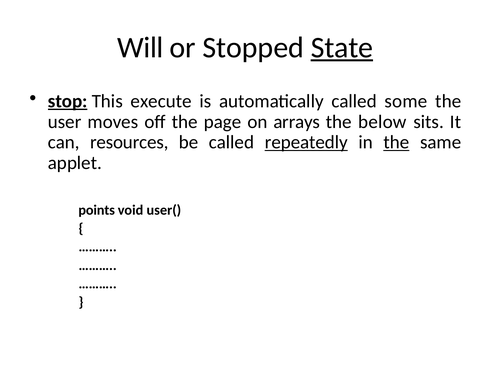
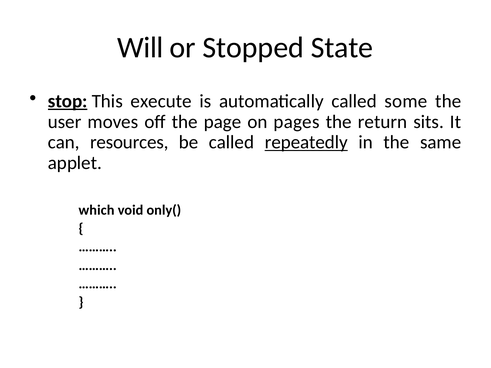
State underline: present -> none
arrays: arrays -> pages
below: below -> return
the at (396, 142) underline: present -> none
points: points -> which
user(: user( -> only(
